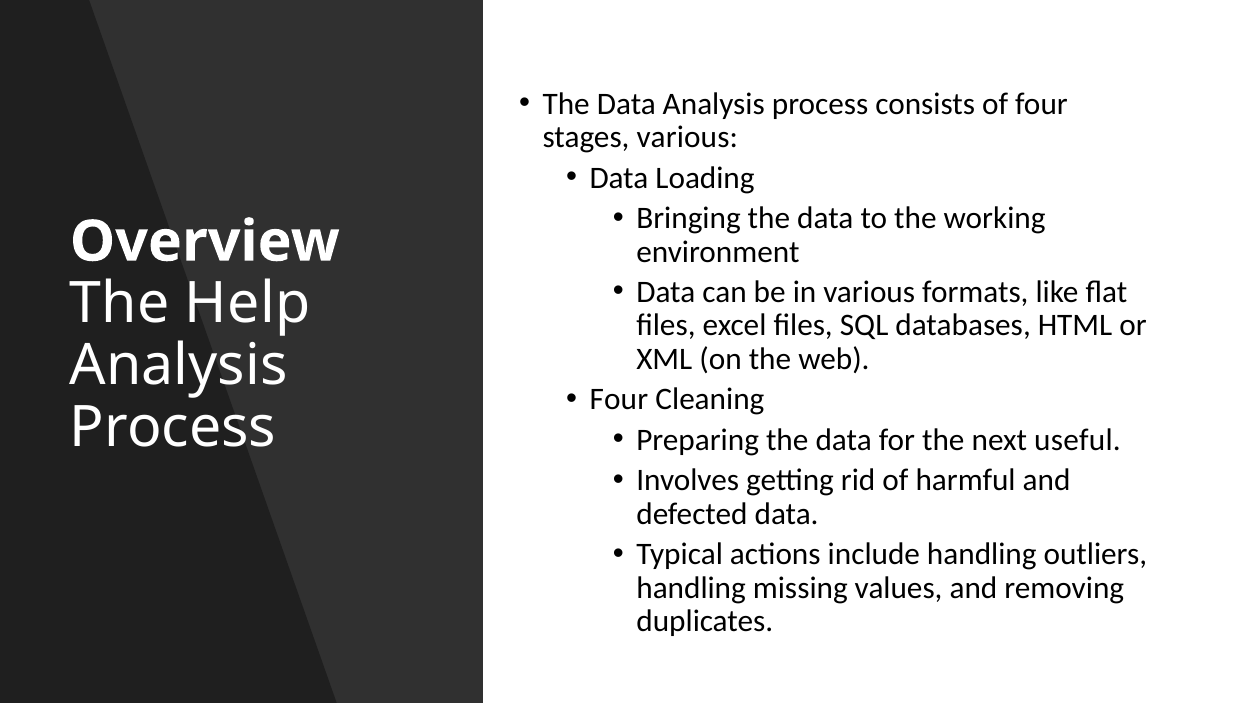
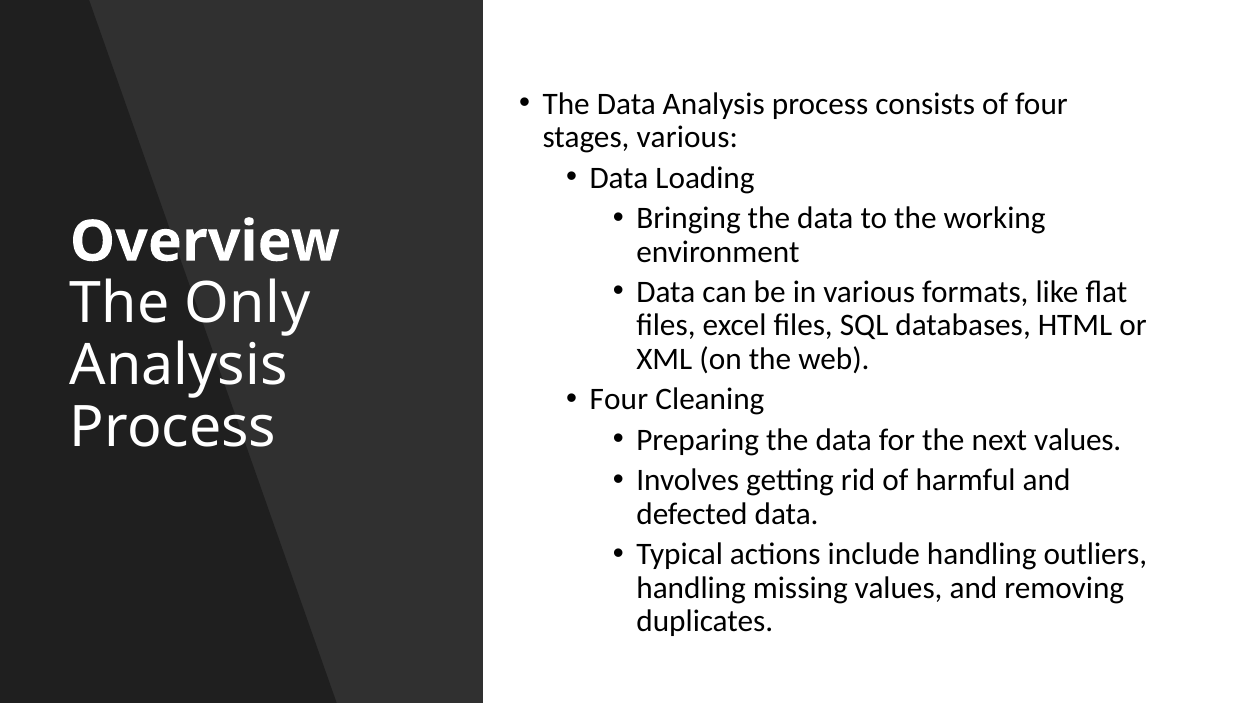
Help: Help -> Only
next useful: useful -> values
